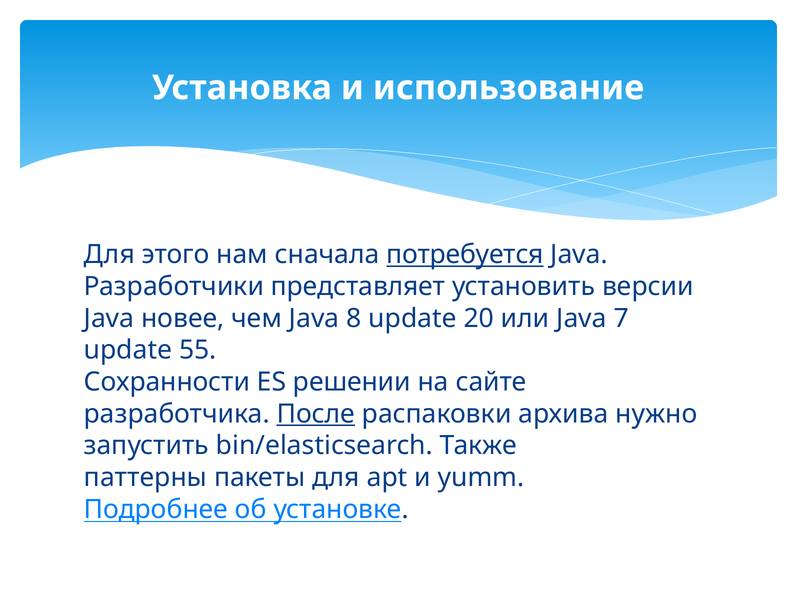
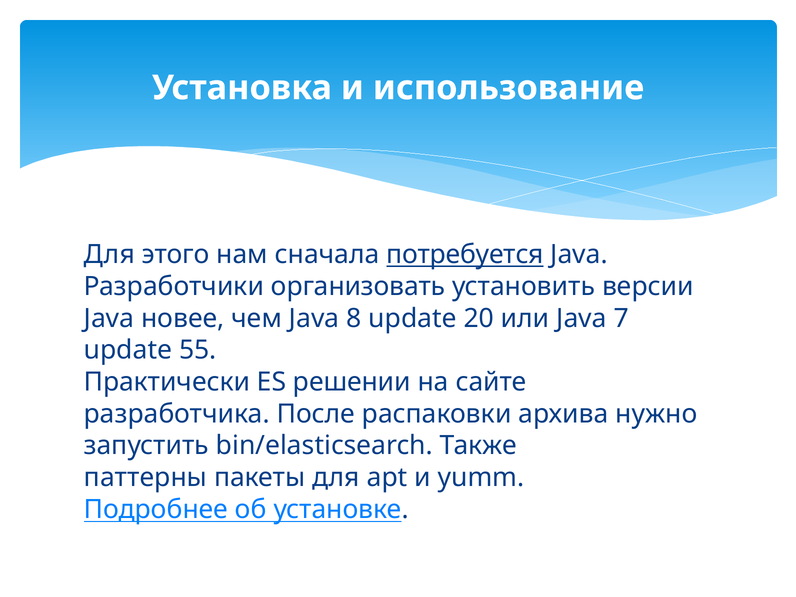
представляет: представляет -> организовать
Сохранности: Сохранности -> Практически
После underline: present -> none
